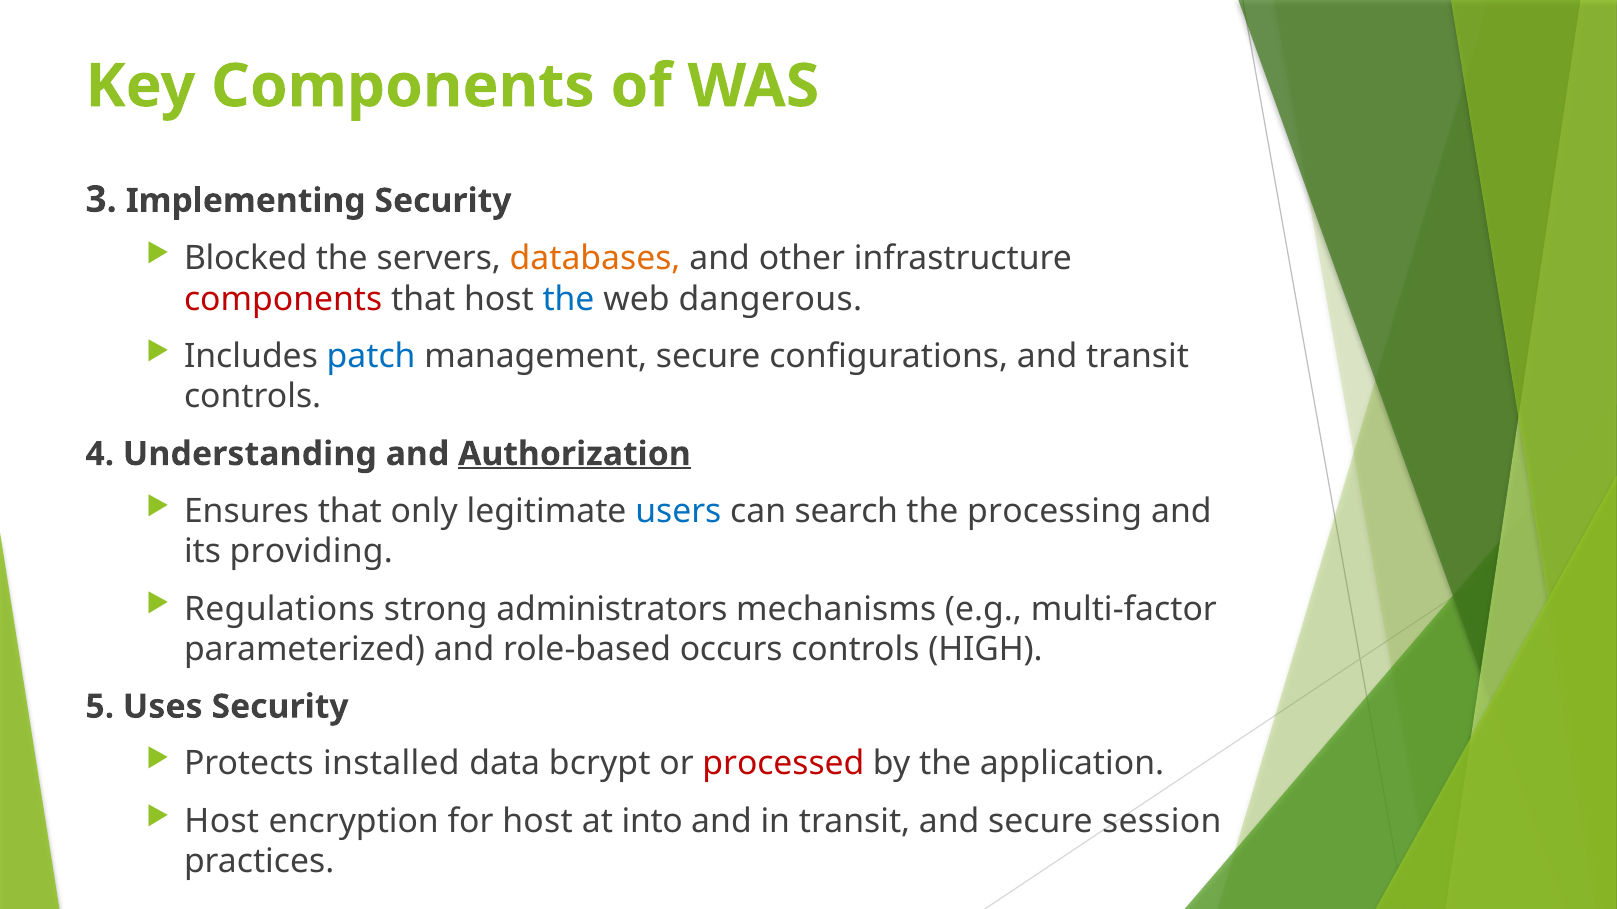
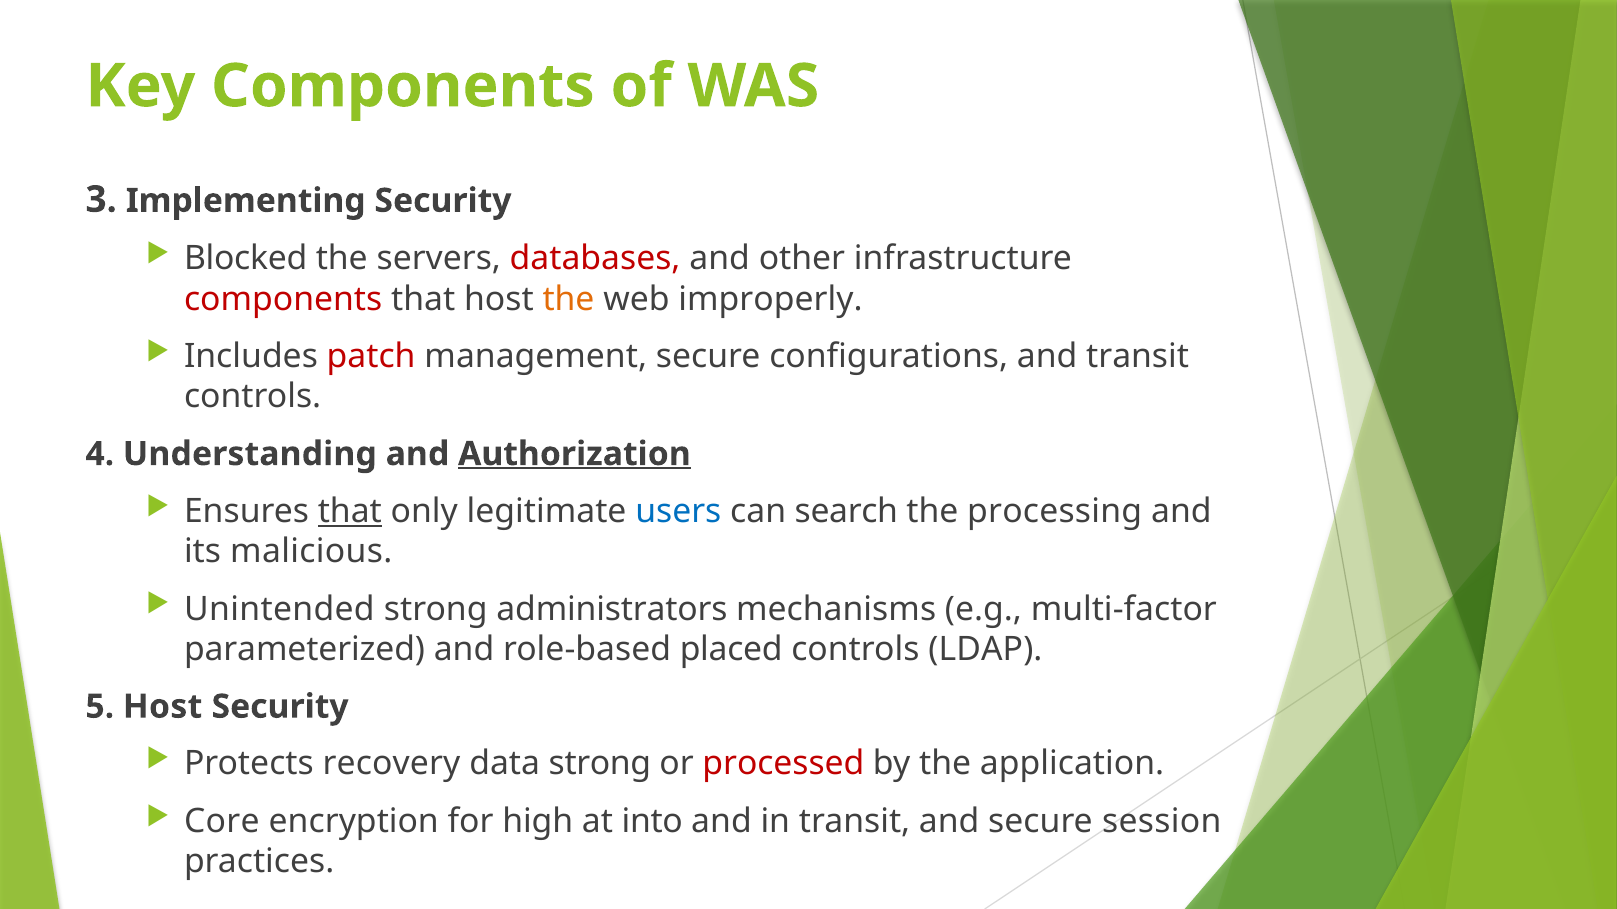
databases colour: orange -> red
the at (569, 299) colour: blue -> orange
dangerous: dangerous -> improperly
patch colour: blue -> red
that at (350, 512) underline: none -> present
providing: providing -> malicious
Regulations: Regulations -> Unintended
occurs: occurs -> placed
HIGH: HIGH -> LDAP
5 Uses: Uses -> Host
installed: installed -> recovery
data bcrypt: bcrypt -> strong
Host at (222, 822): Host -> Core
for host: host -> high
